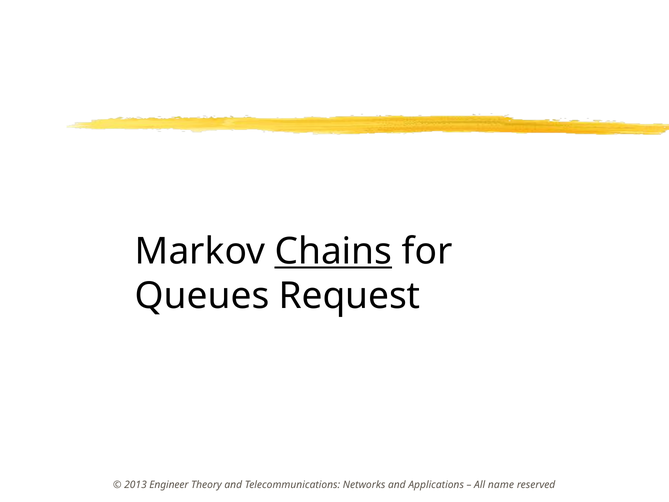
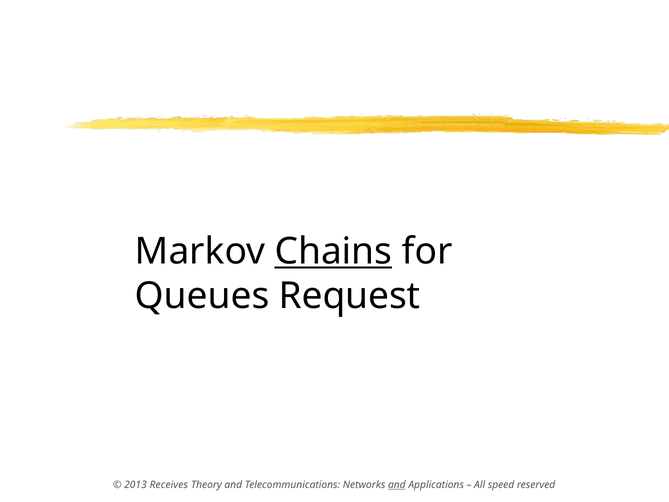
Engineer: Engineer -> Receives
and at (397, 485) underline: none -> present
name: name -> speed
